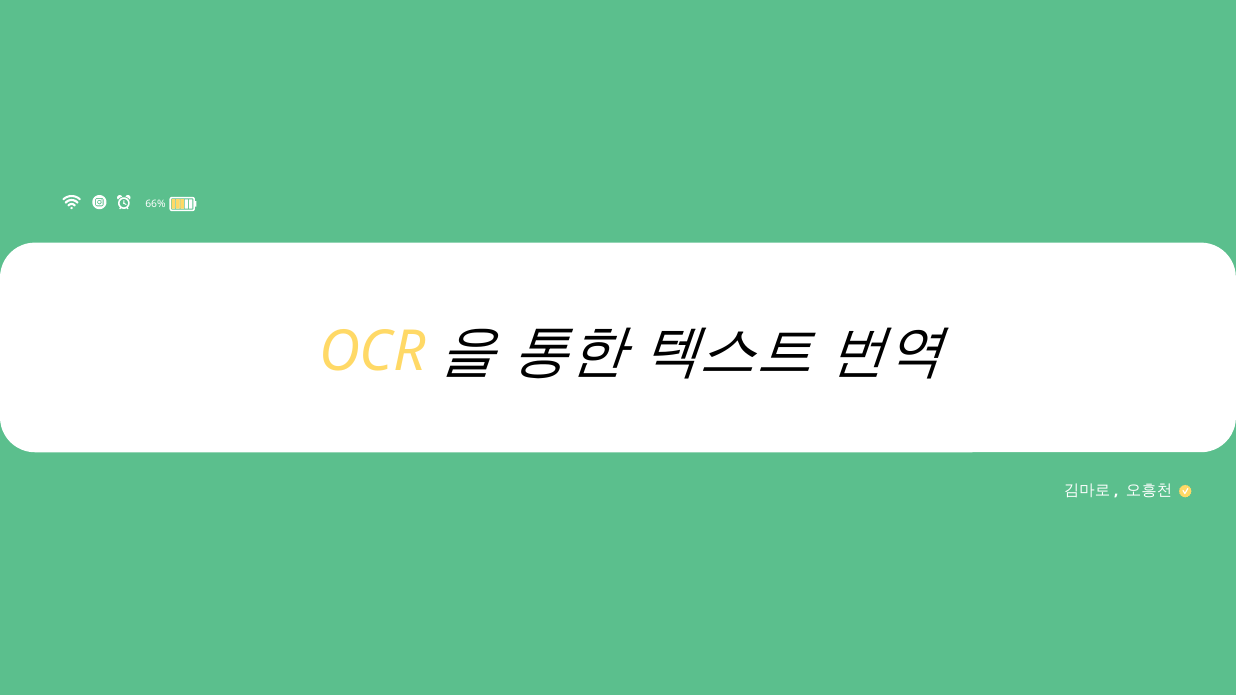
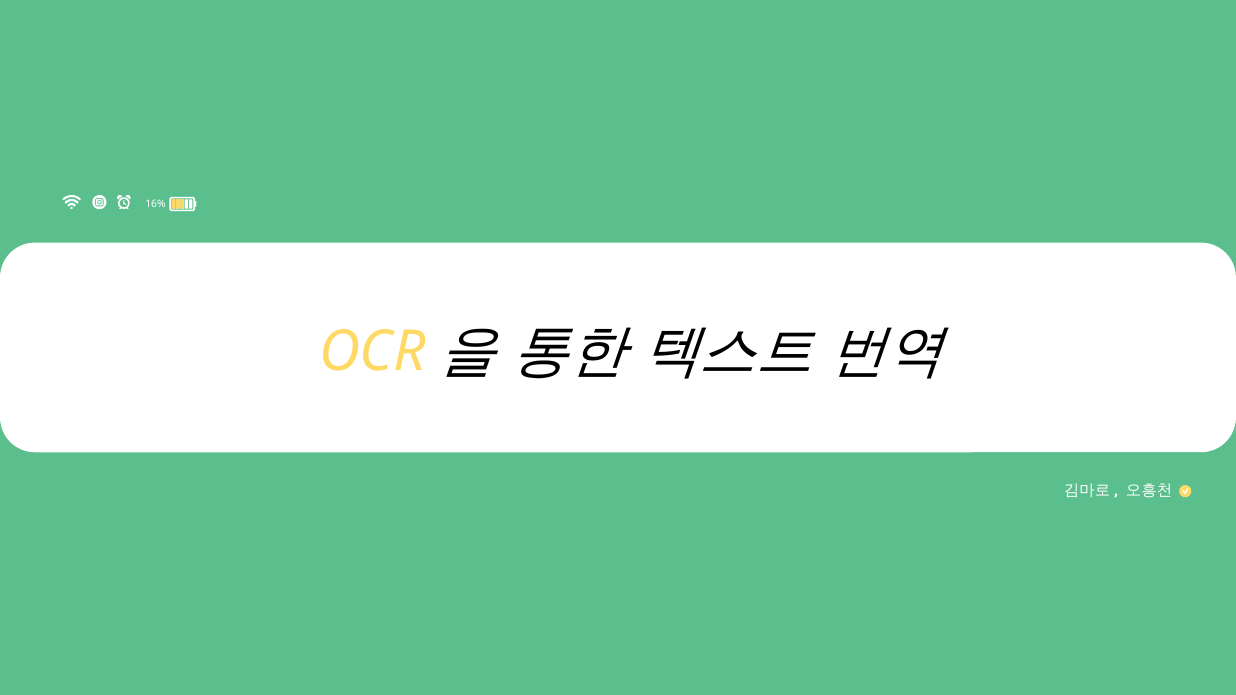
66%: 66% -> 16%
